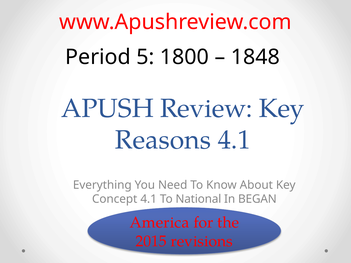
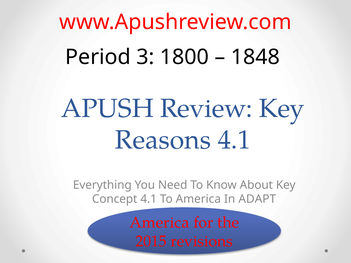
5: 5 -> 3
To National: National -> America
BEGAN: BEGAN -> ADAPT
